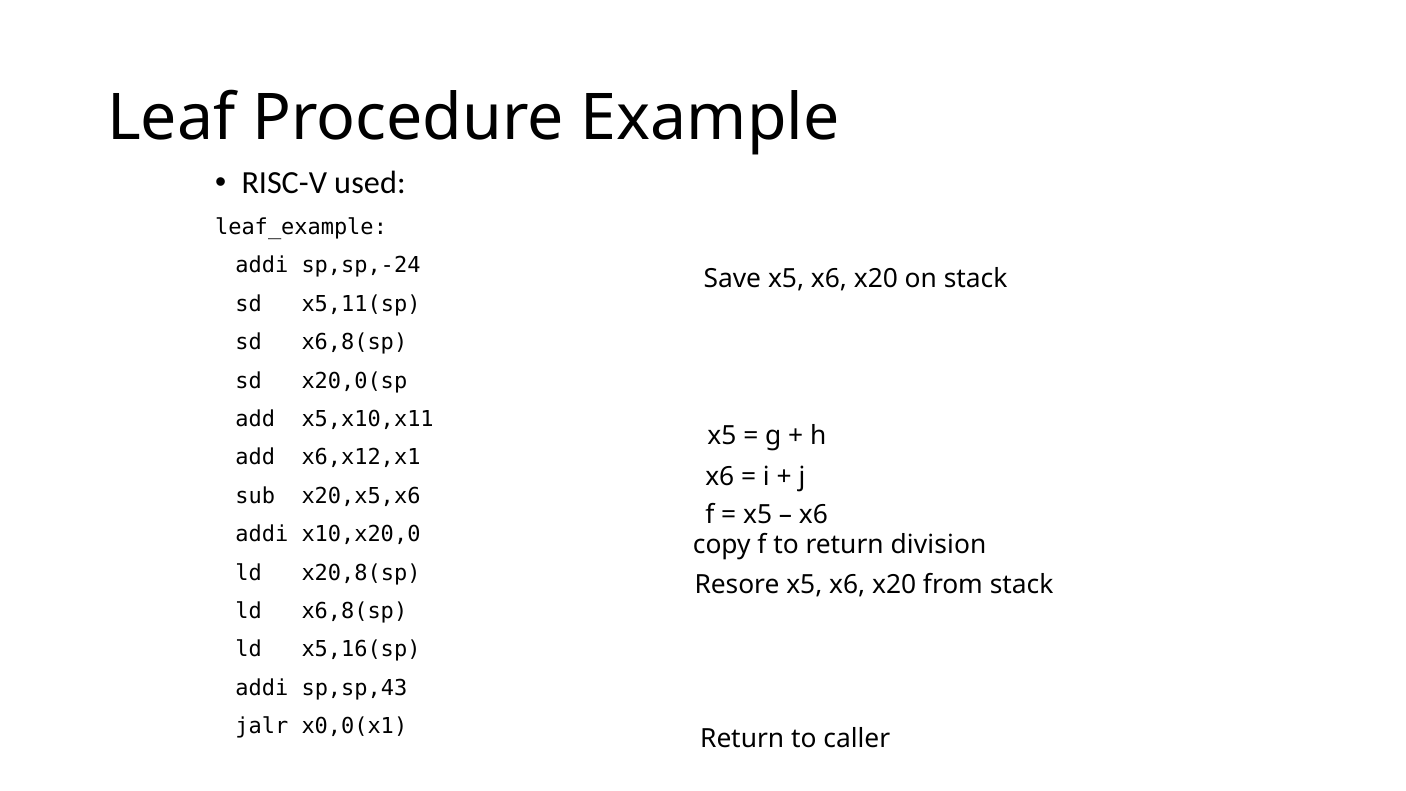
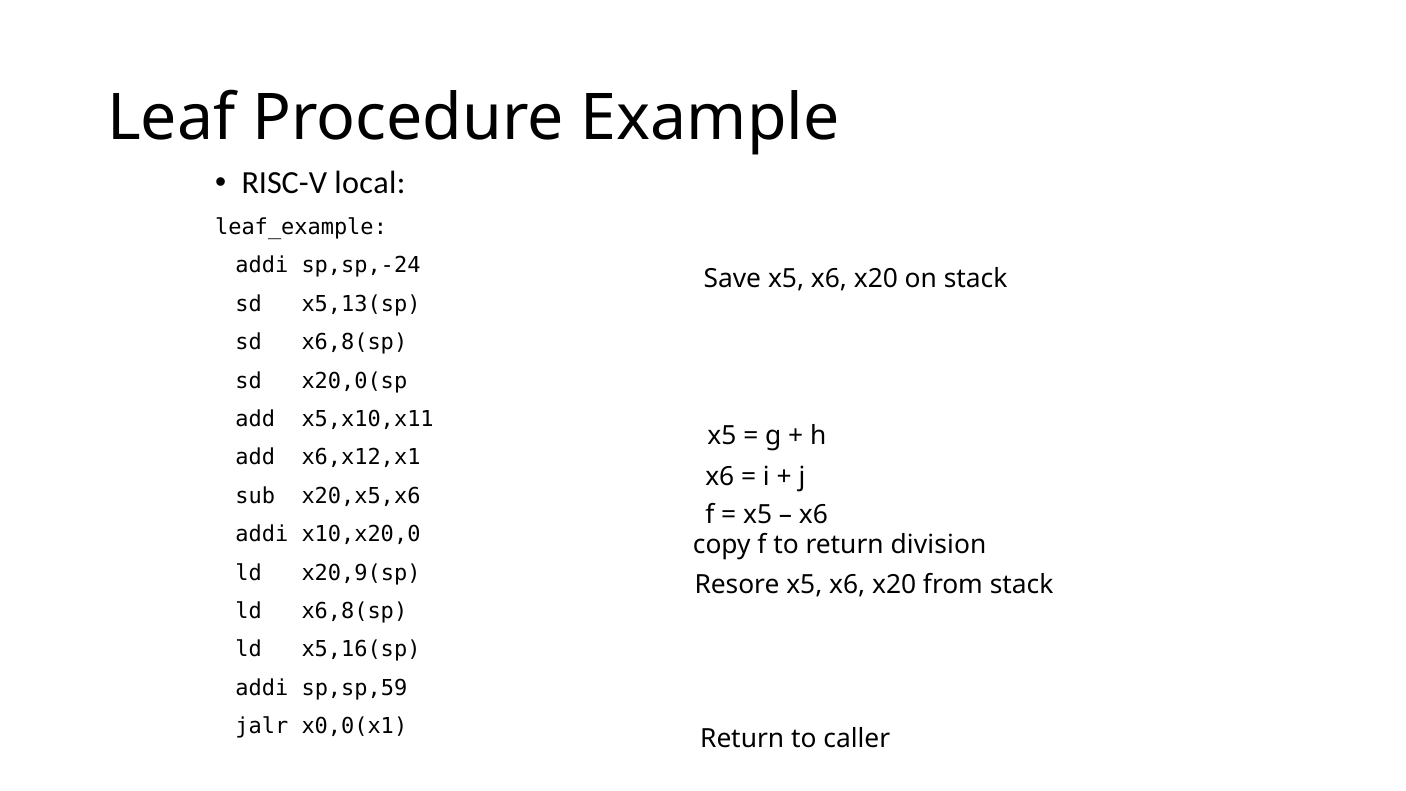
used: used -> local
x5,11(sp: x5,11(sp -> x5,13(sp
x20,8(sp: x20,8(sp -> x20,9(sp
sp,sp,43: sp,sp,43 -> sp,sp,59
